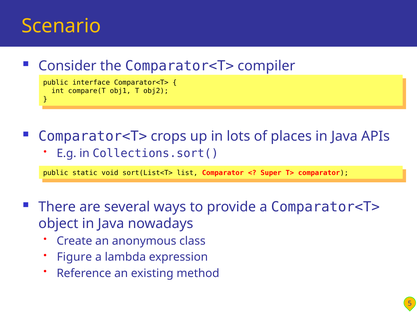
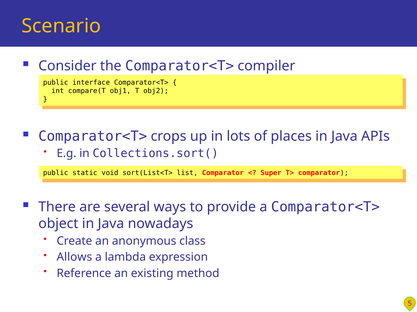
Figure: Figure -> Allows
